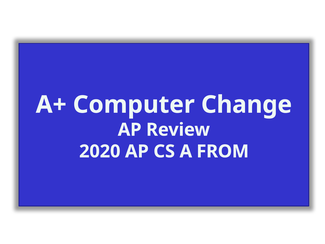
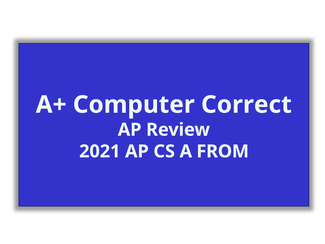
Change: Change -> Correct
2020: 2020 -> 2021
